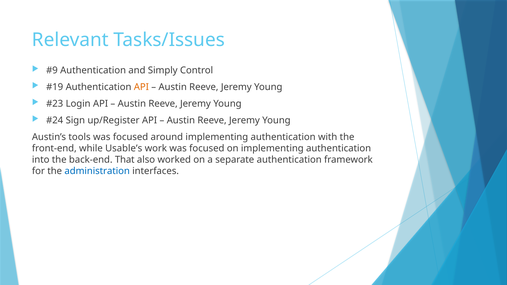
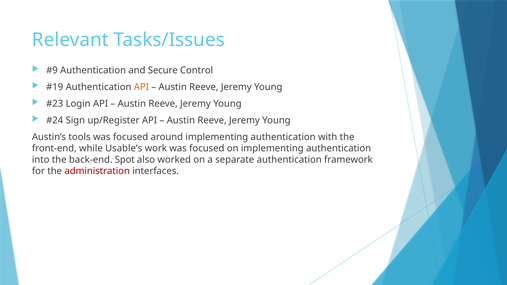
Simply: Simply -> Secure
That: That -> Spot
administration colour: blue -> red
